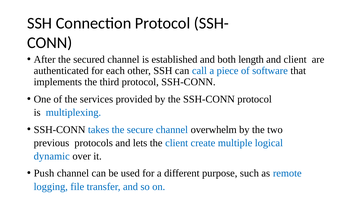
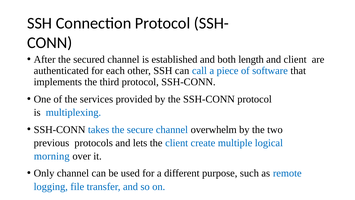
dynamic: dynamic -> morning
Push: Push -> Only
